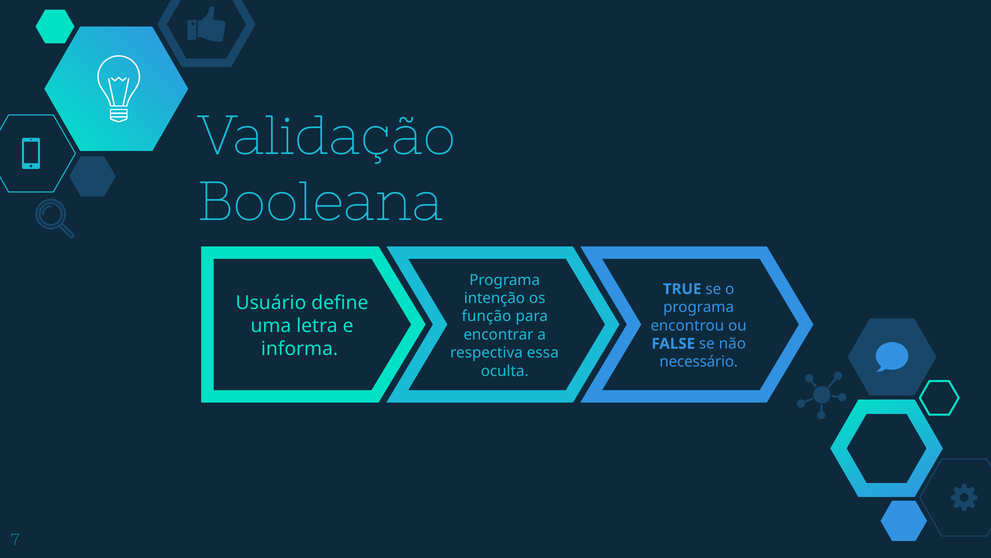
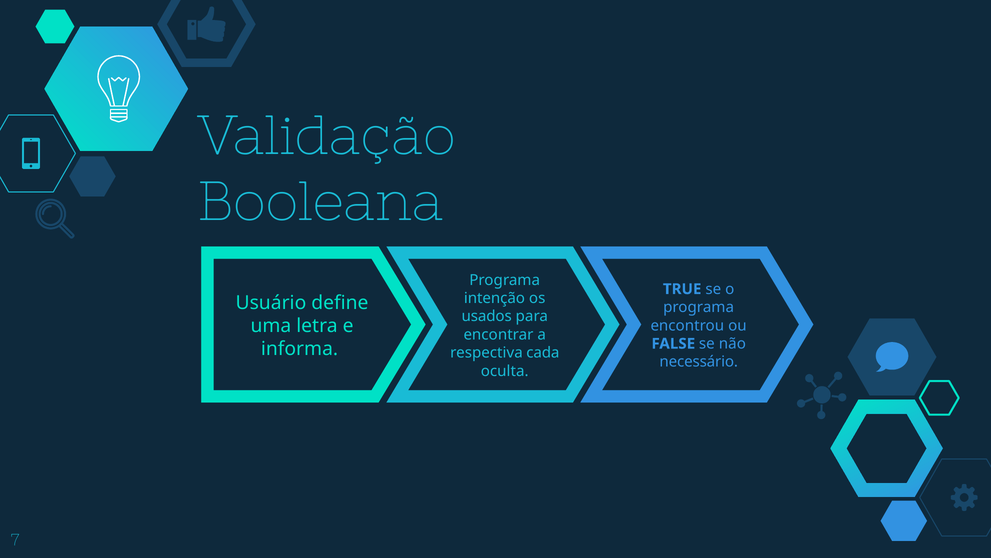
função: função -> usados
essa: essa -> cada
